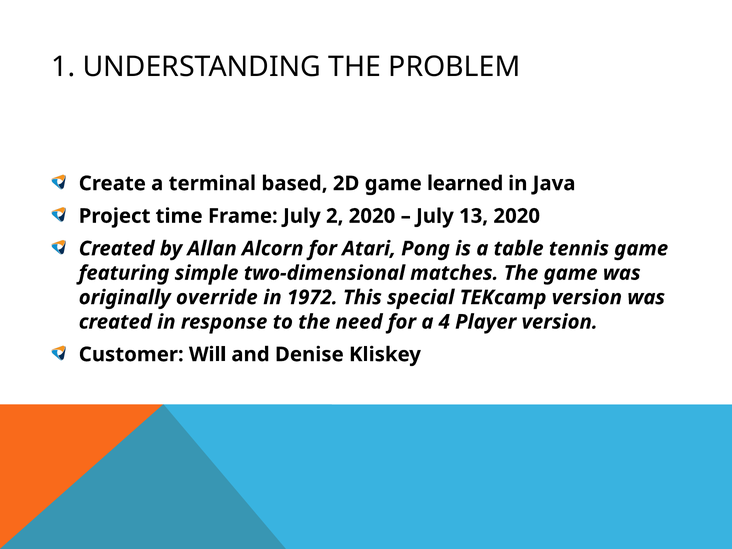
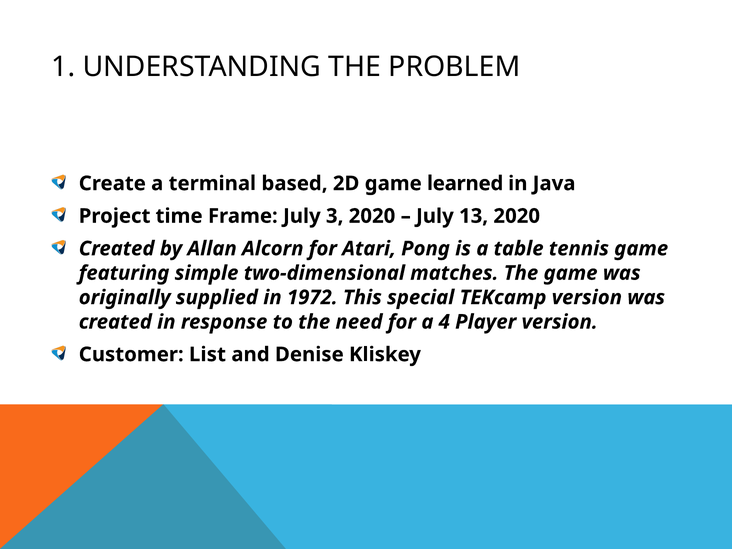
2: 2 -> 3
override: override -> supplied
Will: Will -> List
